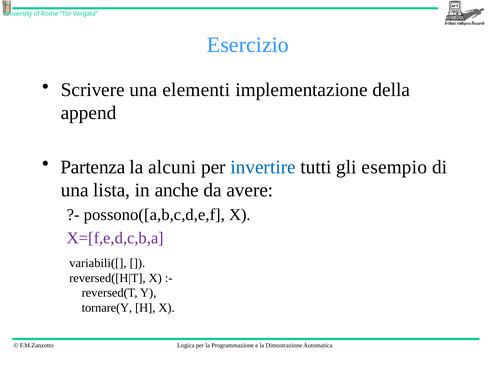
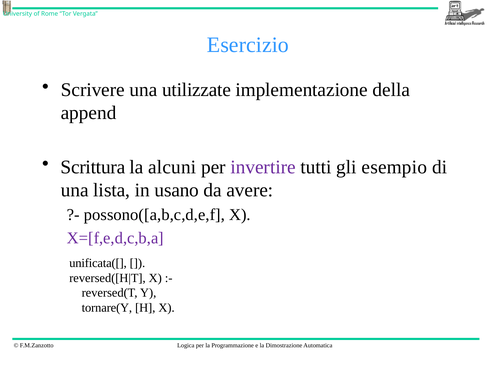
elementi: elementi -> utilizzate
Partenza: Partenza -> Scrittura
invertire colour: blue -> purple
anche: anche -> usano
variabili([: variabili([ -> unificata([
